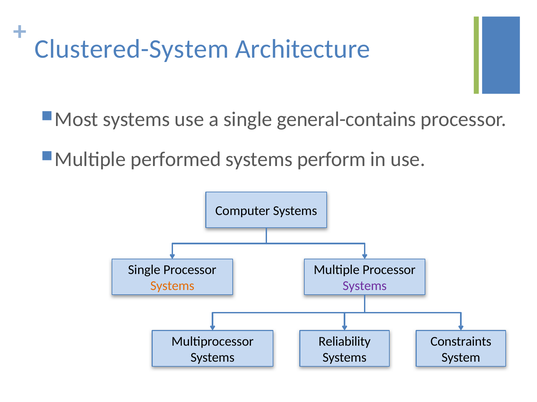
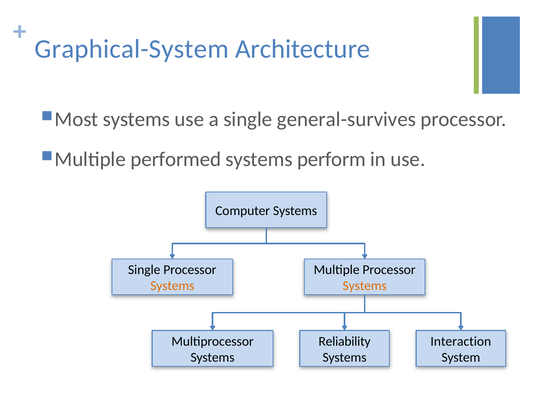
Clustered-System: Clustered-System -> Graphical-System
general-contains: general-contains -> general-survives
Systems at (365, 286) colour: purple -> orange
Constraints: Constraints -> Interaction
